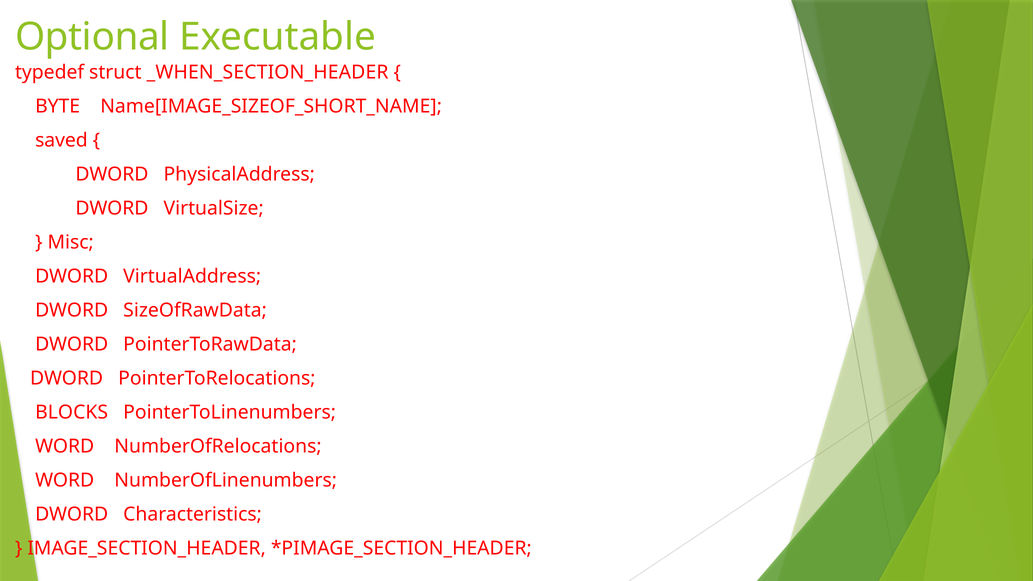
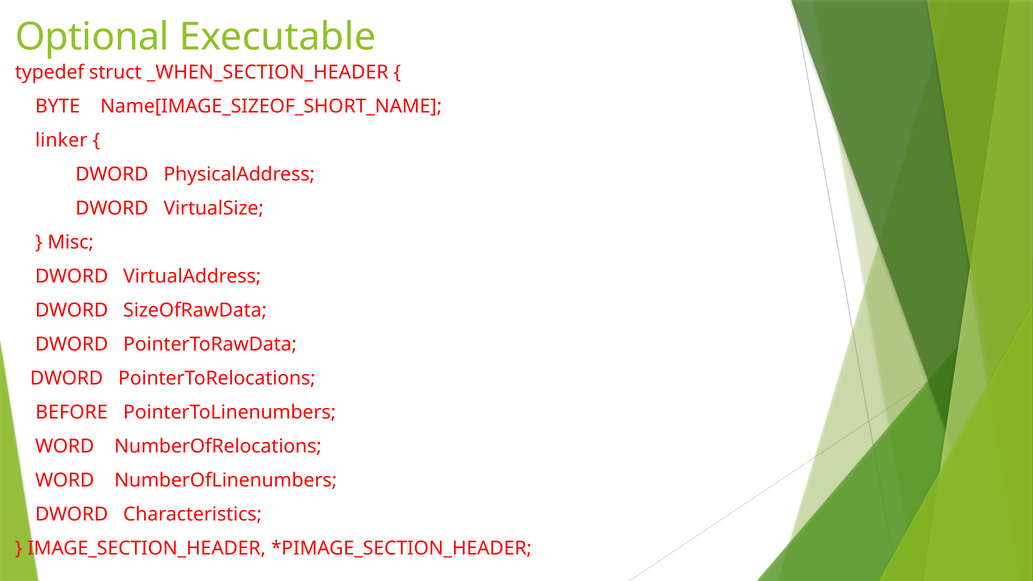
saved: saved -> linker
BLOCKS: BLOCKS -> BEFORE
